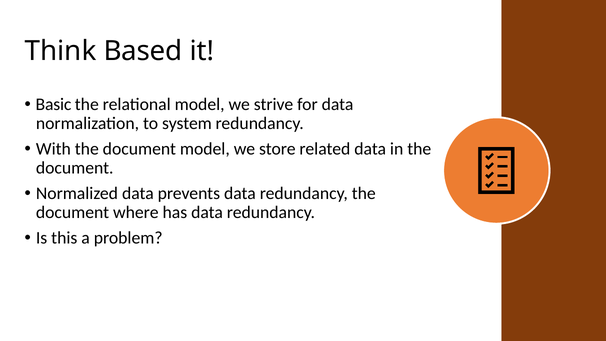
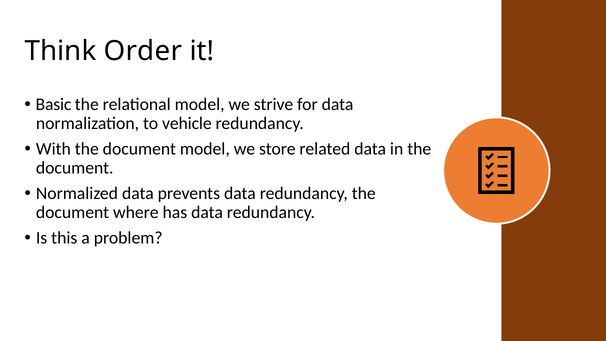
Based: Based -> Order
system: system -> vehicle
